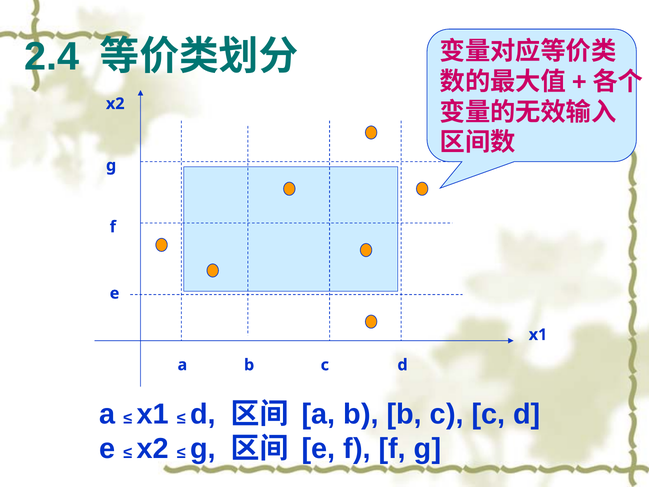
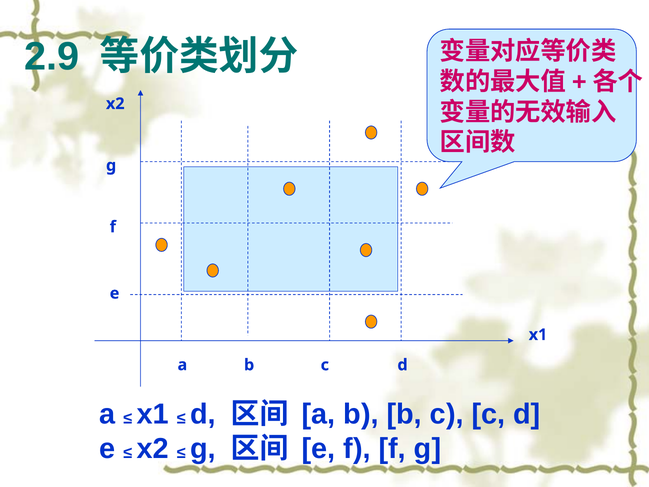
2.4: 2.4 -> 2.9
